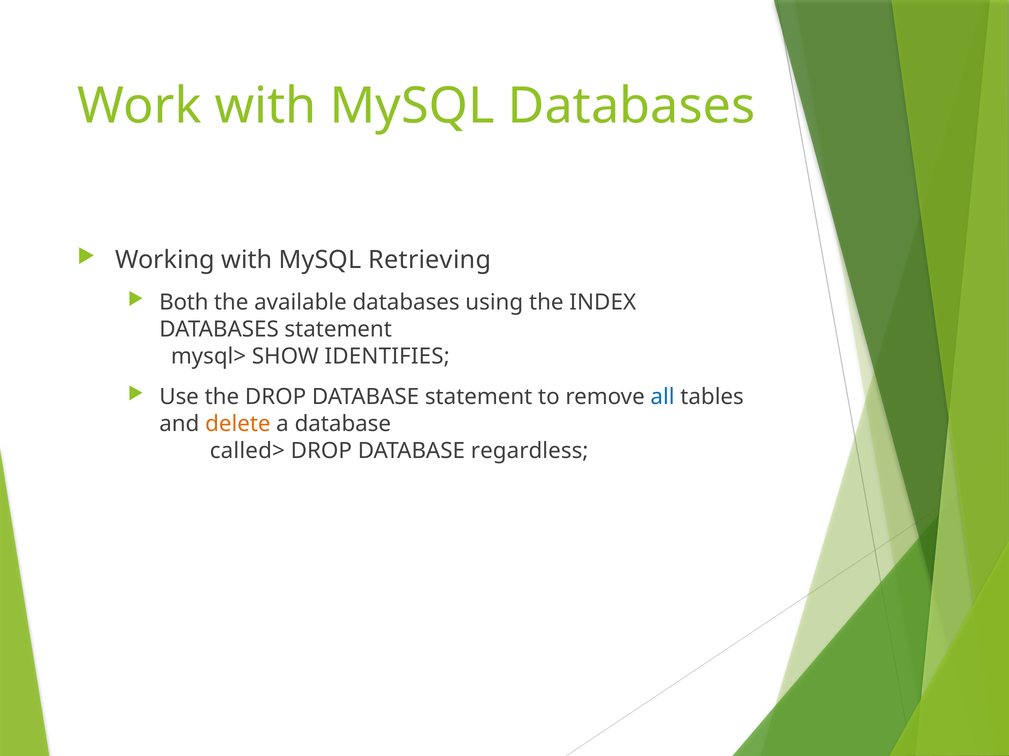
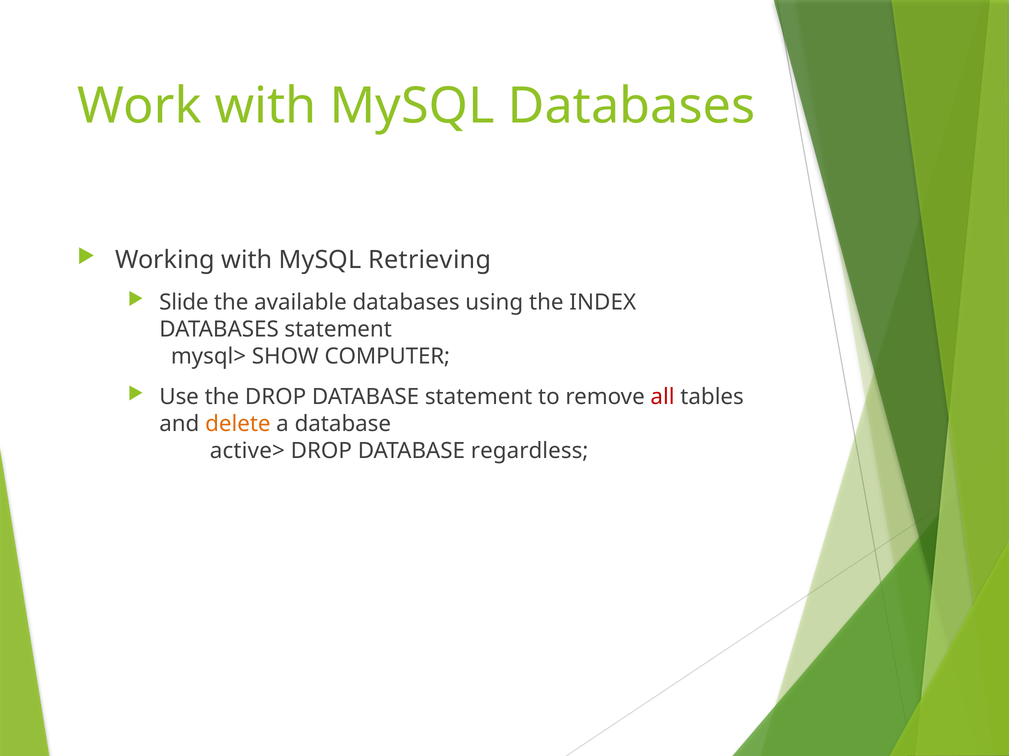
Both: Both -> Slide
IDENTIFIES: IDENTIFIES -> COMPUTER
all colour: blue -> red
called>: called> -> active>
